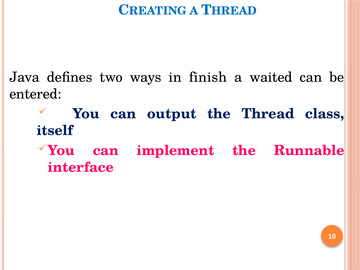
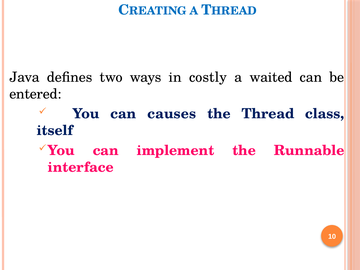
finish: finish -> costly
output: output -> causes
